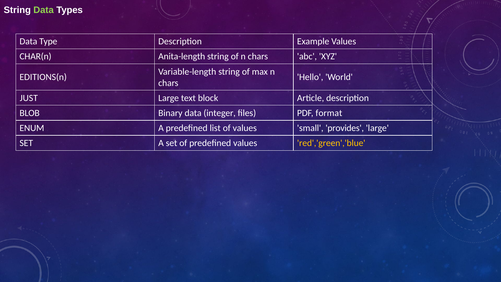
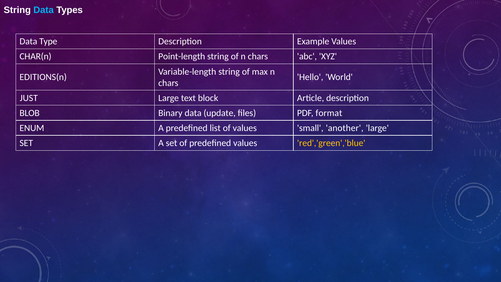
Data at (44, 10) colour: light green -> light blue
Anita-length: Anita-length -> Point-length
integer: integer -> update
provides: provides -> another
